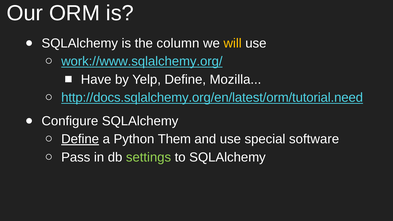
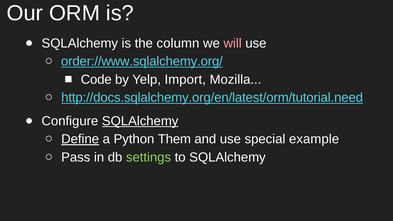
will colour: yellow -> pink
work://www.sqlalchemy.org/: work://www.sqlalchemy.org/ -> order://www.sqlalchemy.org/
Have: Have -> Code
Yelp Define: Define -> Import
SQLAlchemy at (140, 121) underline: none -> present
software: software -> example
